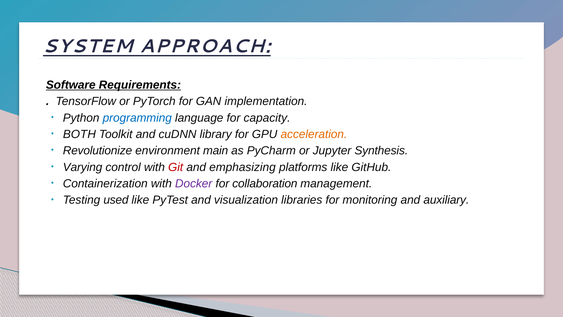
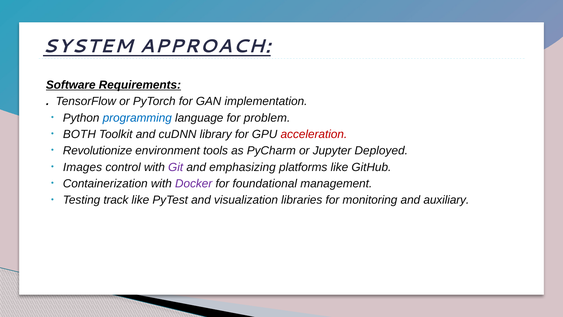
capacity: capacity -> problem
acceleration colour: orange -> red
main: main -> tools
Synthesis: Synthesis -> Deployed
Varying: Varying -> Images
Git colour: red -> purple
collaboration: collaboration -> foundational
used: used -> track
